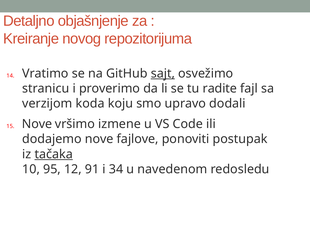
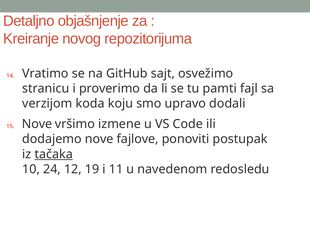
sajt underline: present -> none
radite: radite -> pamti
95: 95 -> 24
91: 91 -> 19
34: 34 -> 11
